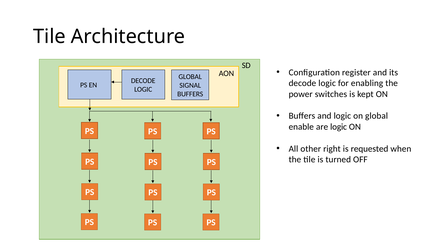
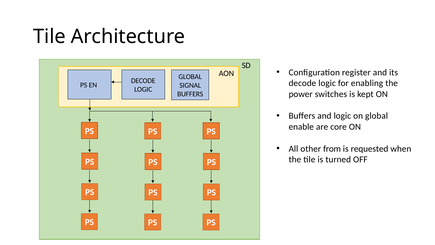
are logic: logic -> core
right: right -> from
